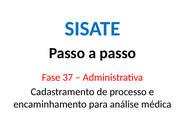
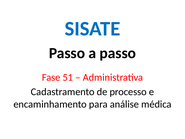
37: 37 -> 51
